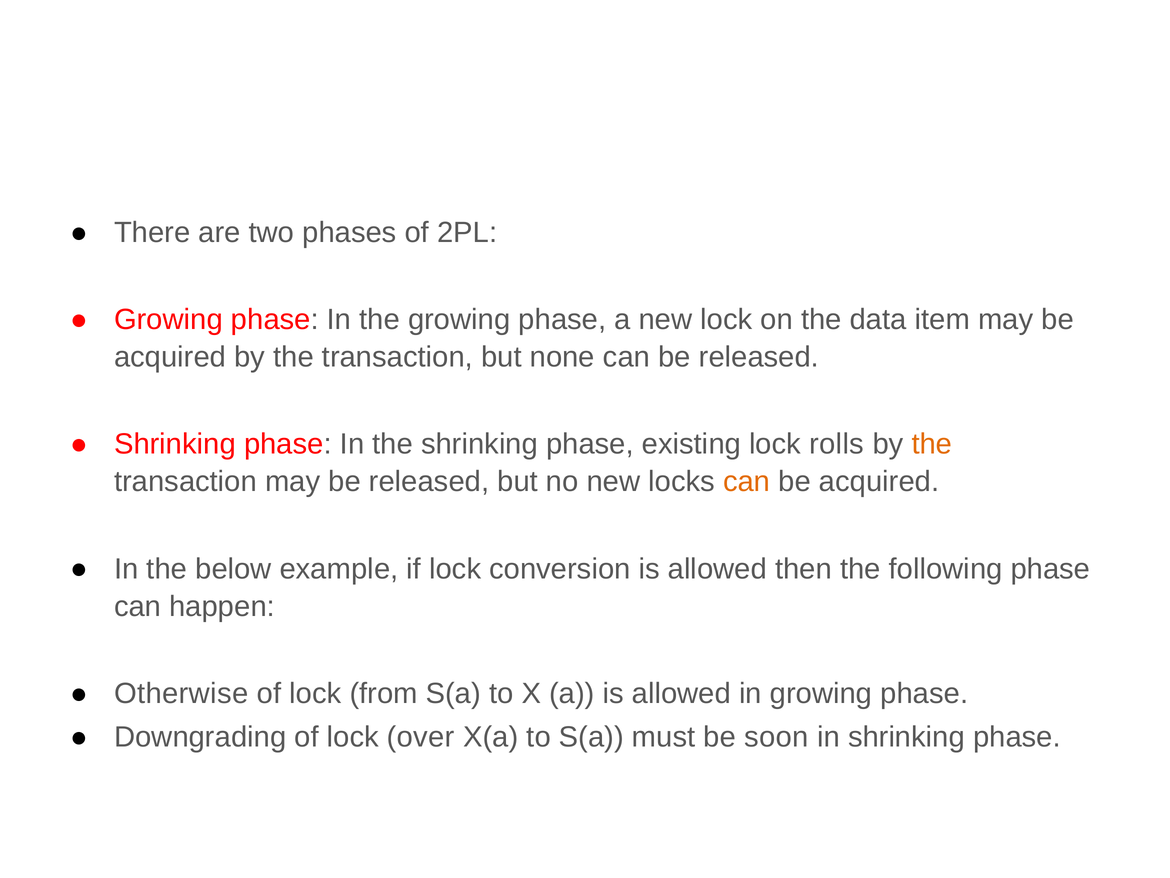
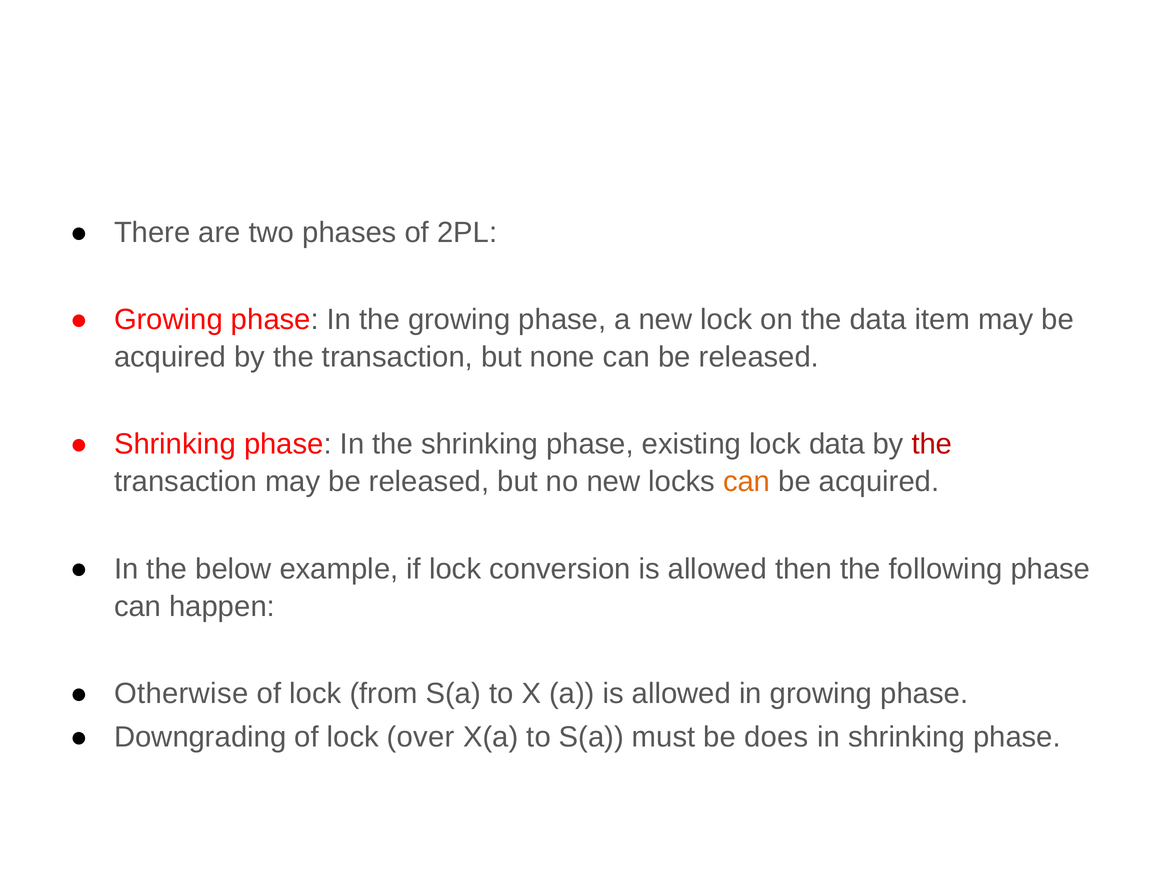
lock rolls: rolls -> data
the at (932, 444) colour: orange -> red
soon: soon -> does
